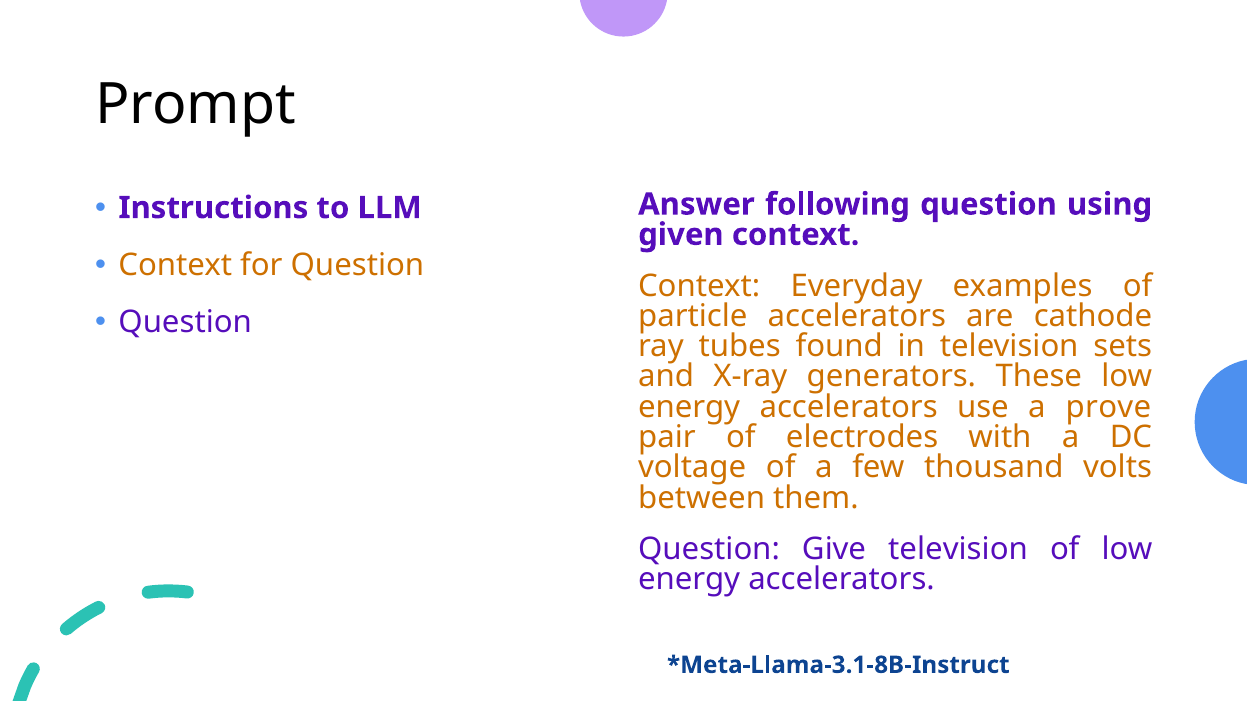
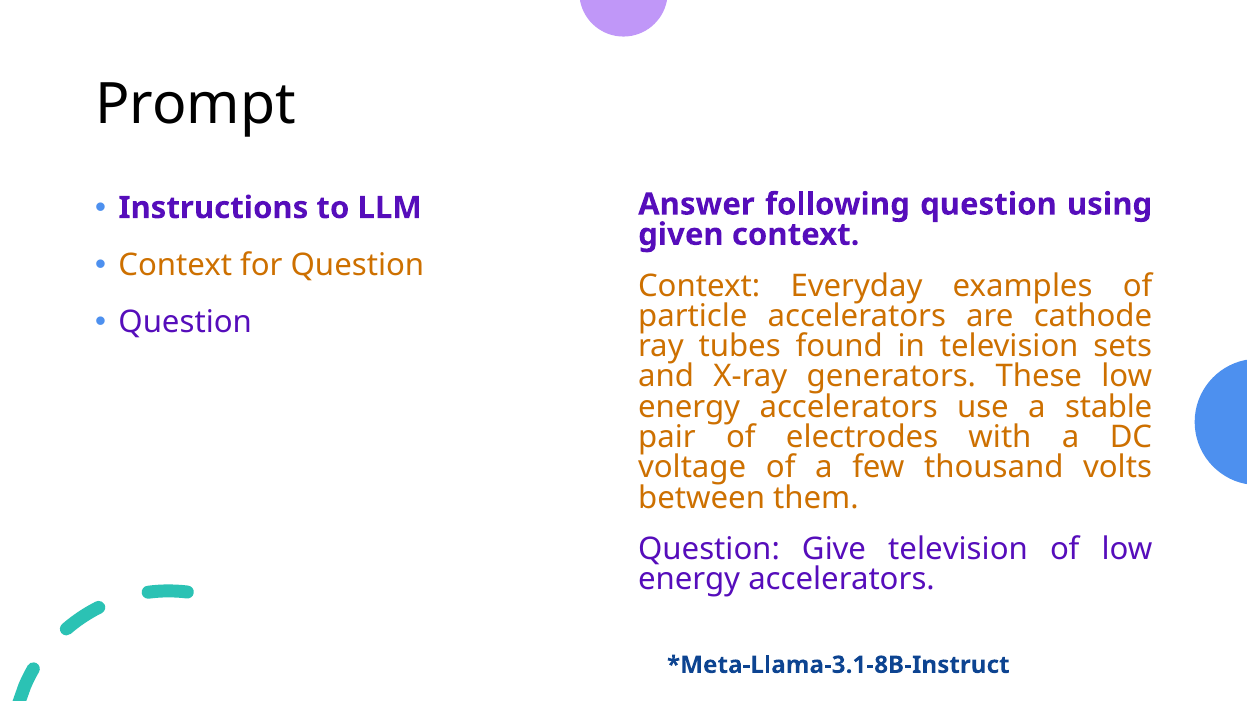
prove: prove -> stable
